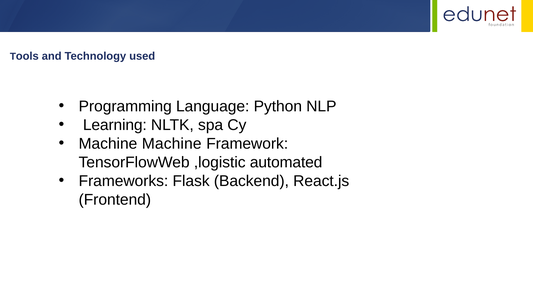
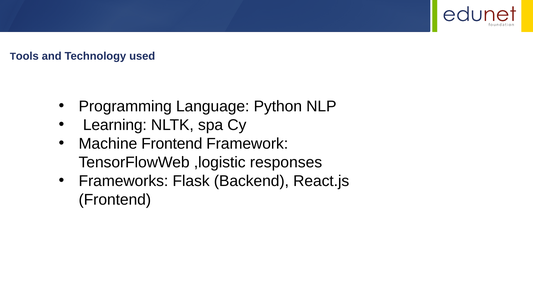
Machine Machine: Machine -> Frontend
automated: automated -> responses
